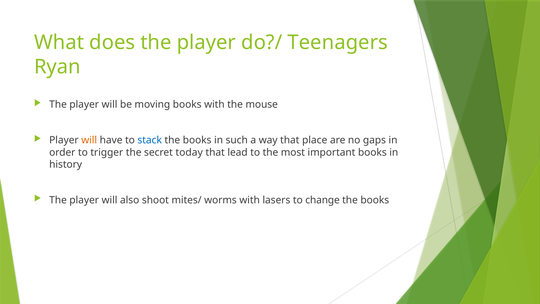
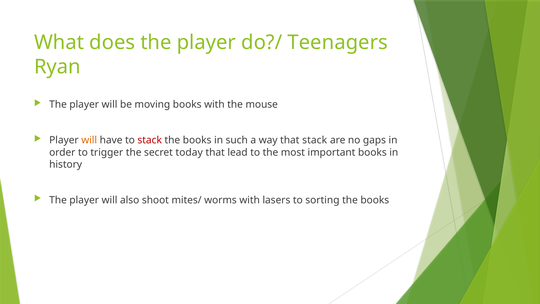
stack at (150, 140) colour: blue -> red
that place: place -> stack
change: change -> sorting
